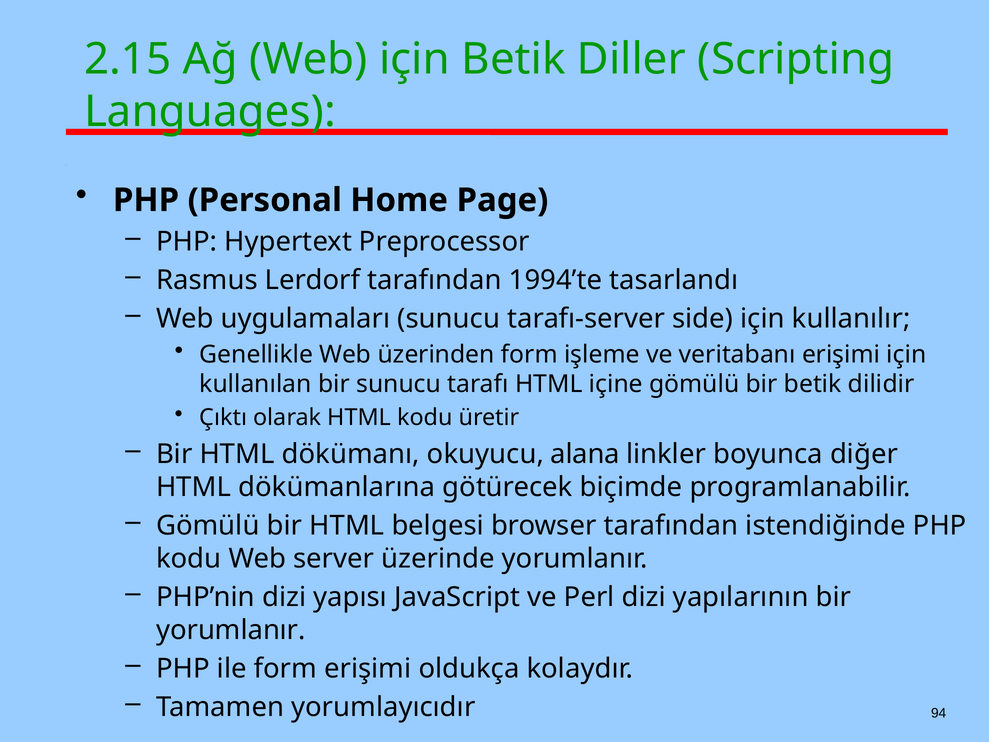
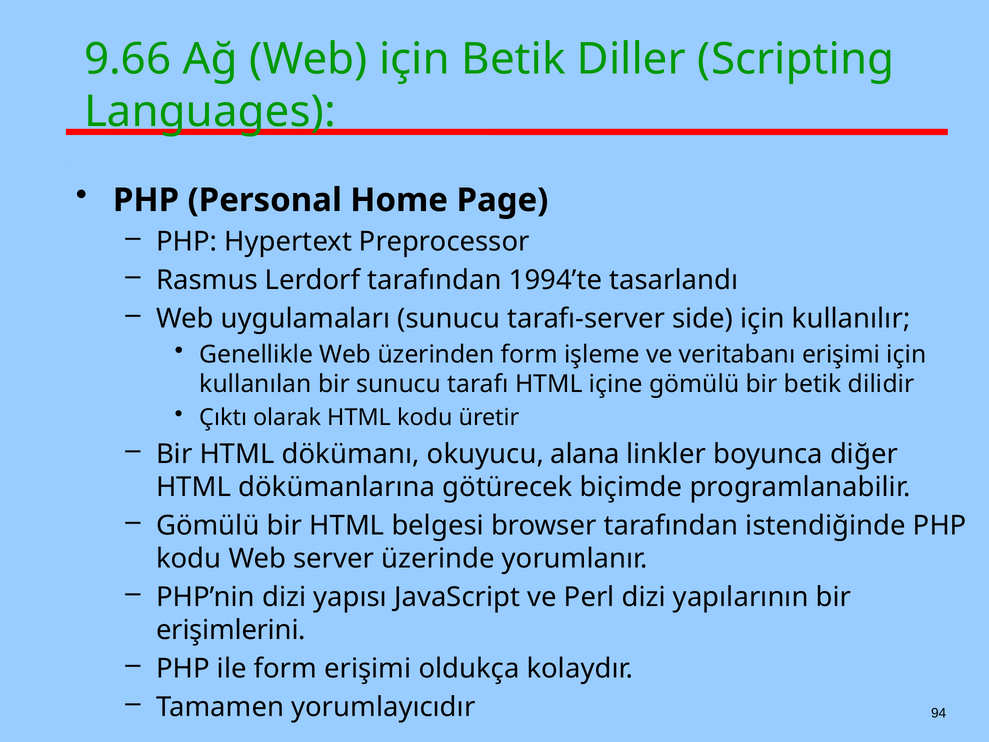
2.15: 2.15 -> 9.66
yorumlanır at (231, 630): yorumlanır -> erişimlerini
